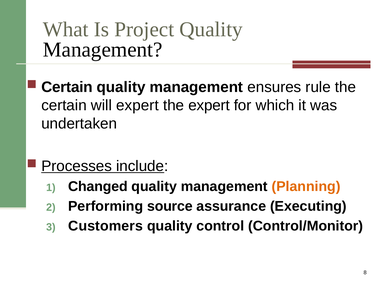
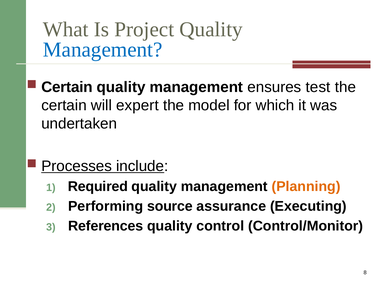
Management at (103, 50) colour: black -> blue
rule: rule -> test
the expert: expert -> model
Changed: Changed -> Required
Customers: Customers -> References
